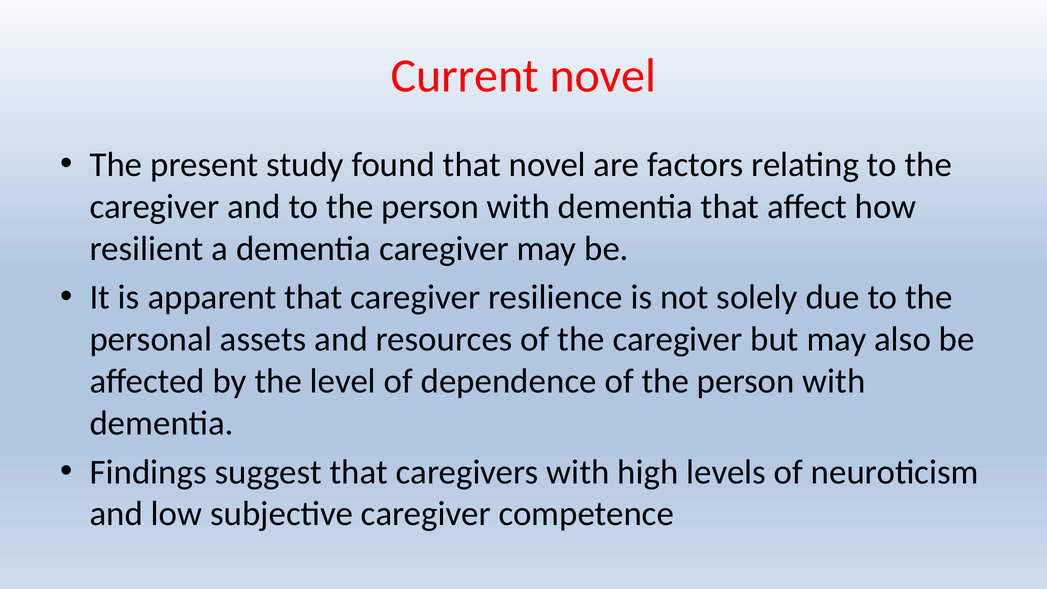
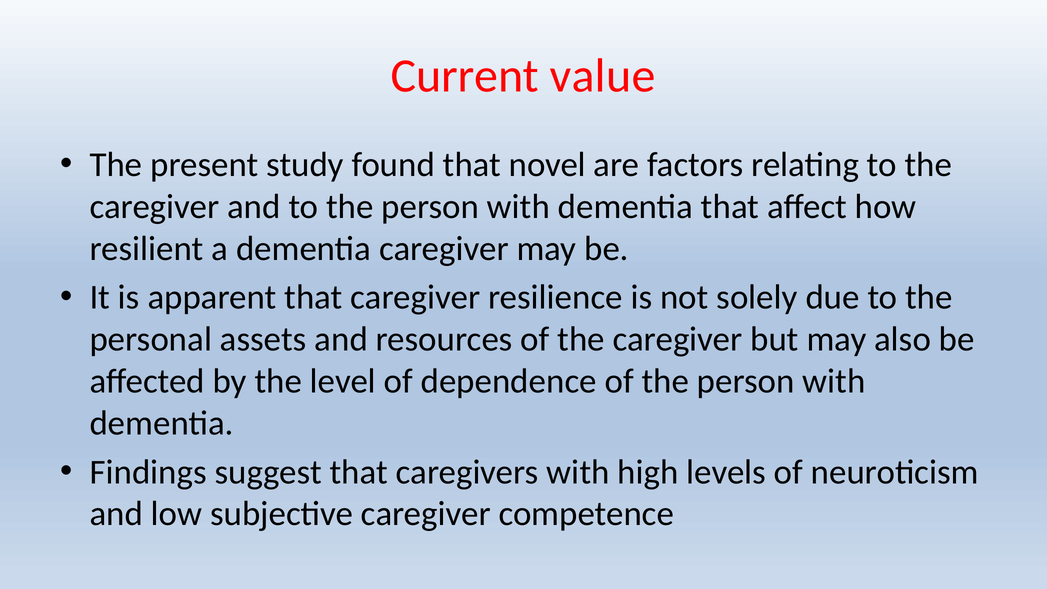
Current novel: novel -> value
